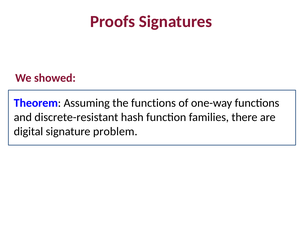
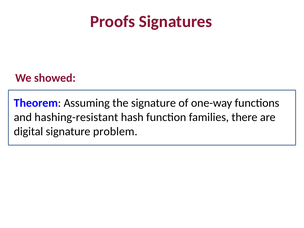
the functions: functions -> signature
discrete-resistant: discrete-resistant -> hashing-resistant
